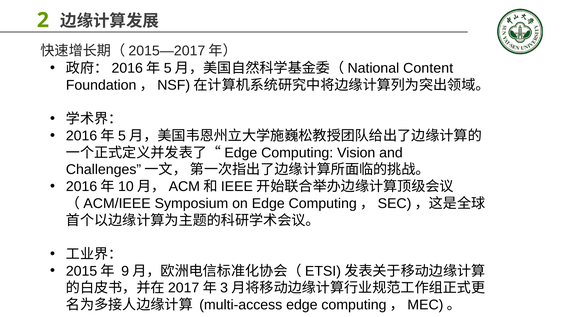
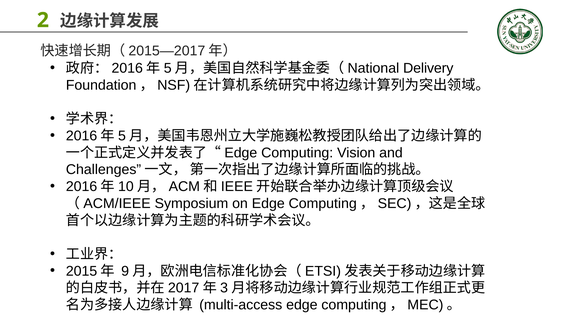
Content: Content -> Delivery
